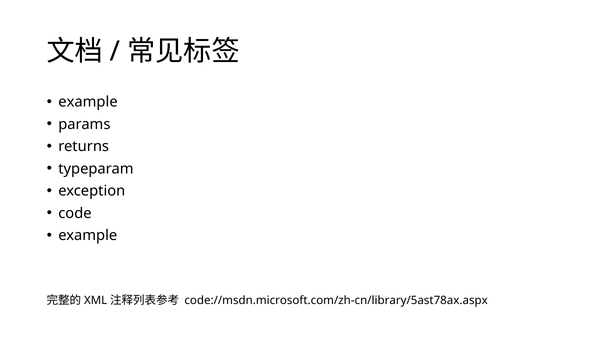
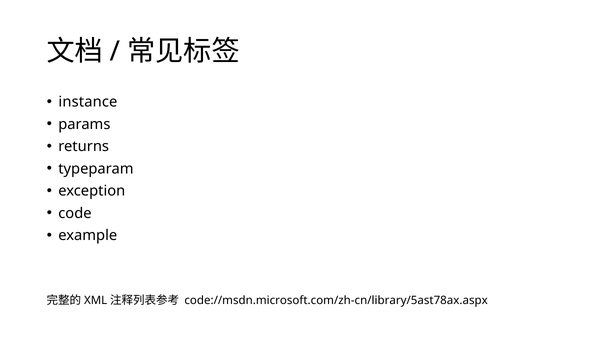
example at (88, 102): example -> instance
